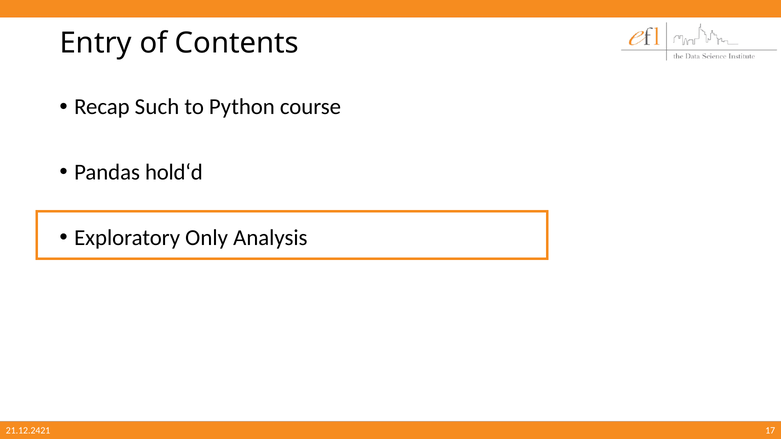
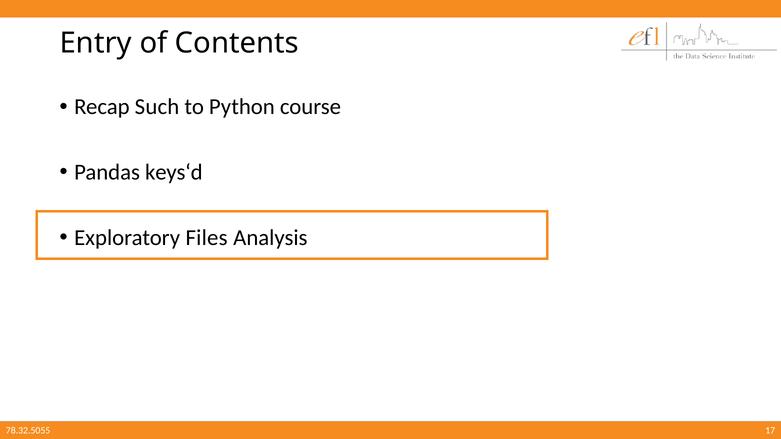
hold‘d: hold‘d -> keys‘d
Only: Only -> Files
21.12.2421: 21.12.2421 -> 78.32.5055
